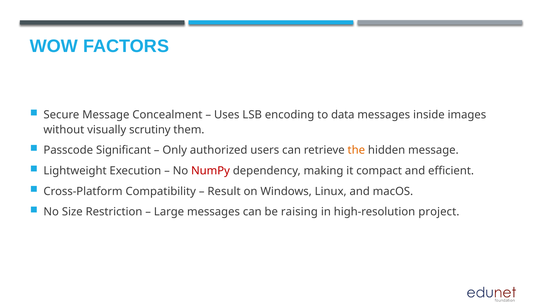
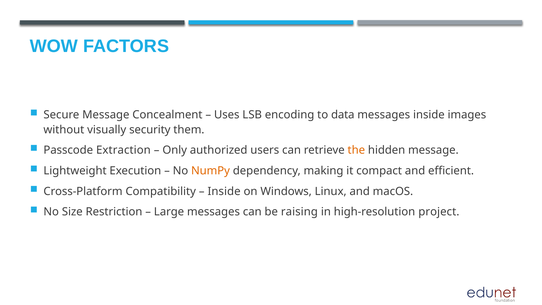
scrutiny: scrutiny -> security
Significant: Significant -> Extraction
NumPy colour: red -> orange
Result at (224, 191): Result -> Inside
